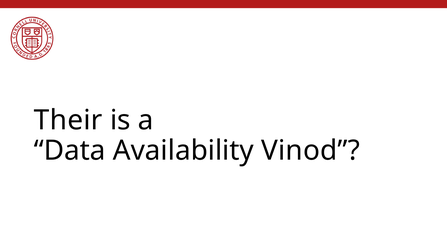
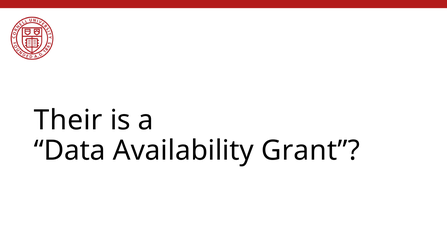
Vinod: Vinod -> Grant
